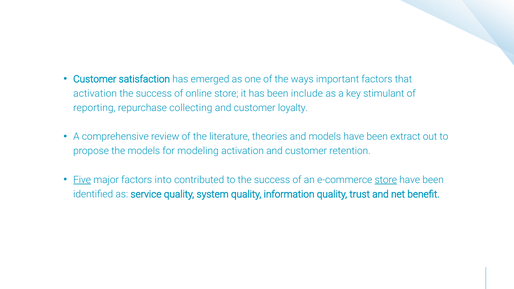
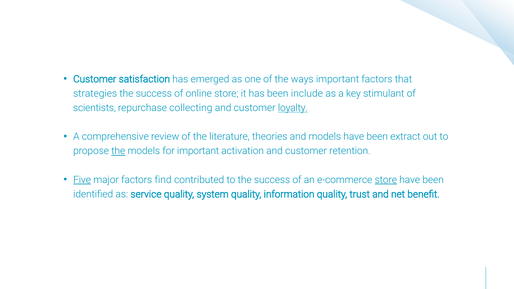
activation at (95, 94): activation -> strategies
reporting: reporting -> scientists
loyalty underline: none -> present
the at (118, 151) underline: none -> present
for modeling: modeling -> important
into: into -> find
